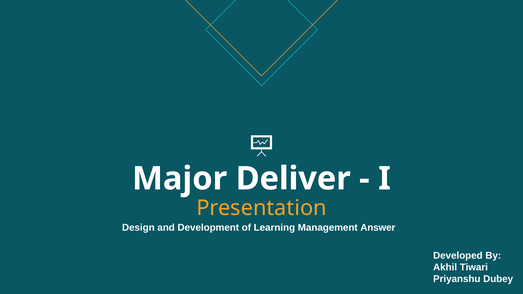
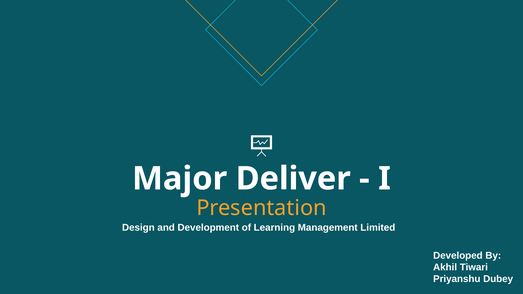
Answer: Answer -> Limited
